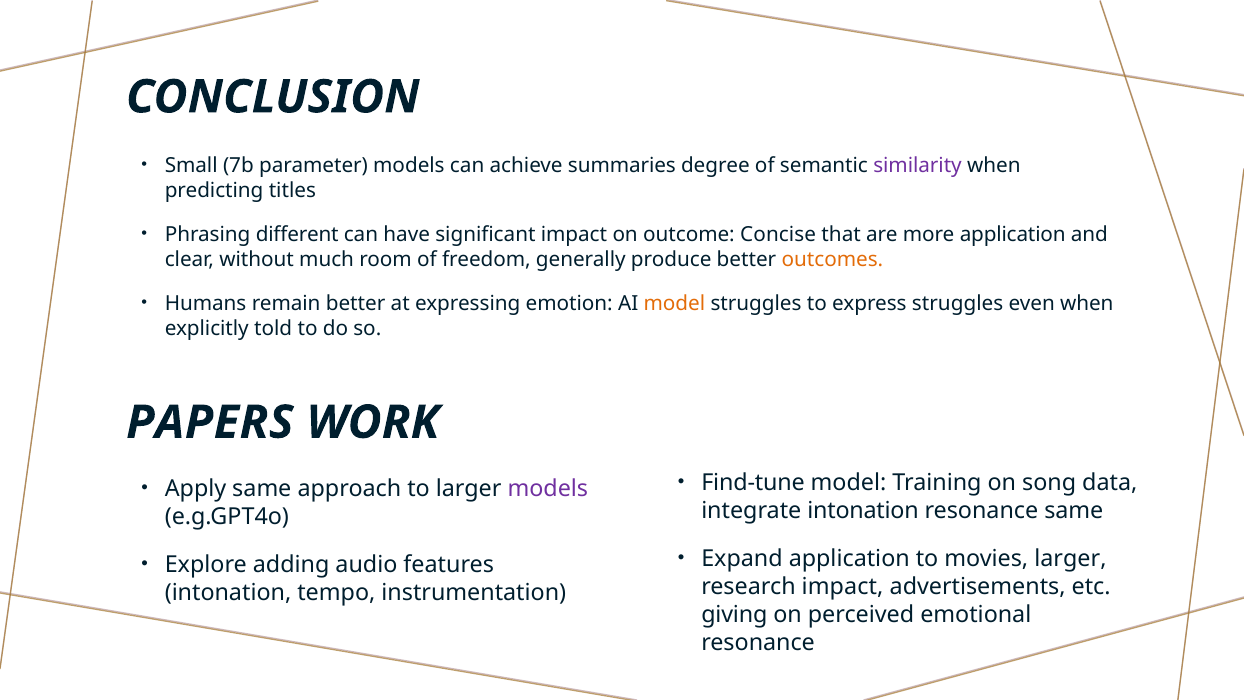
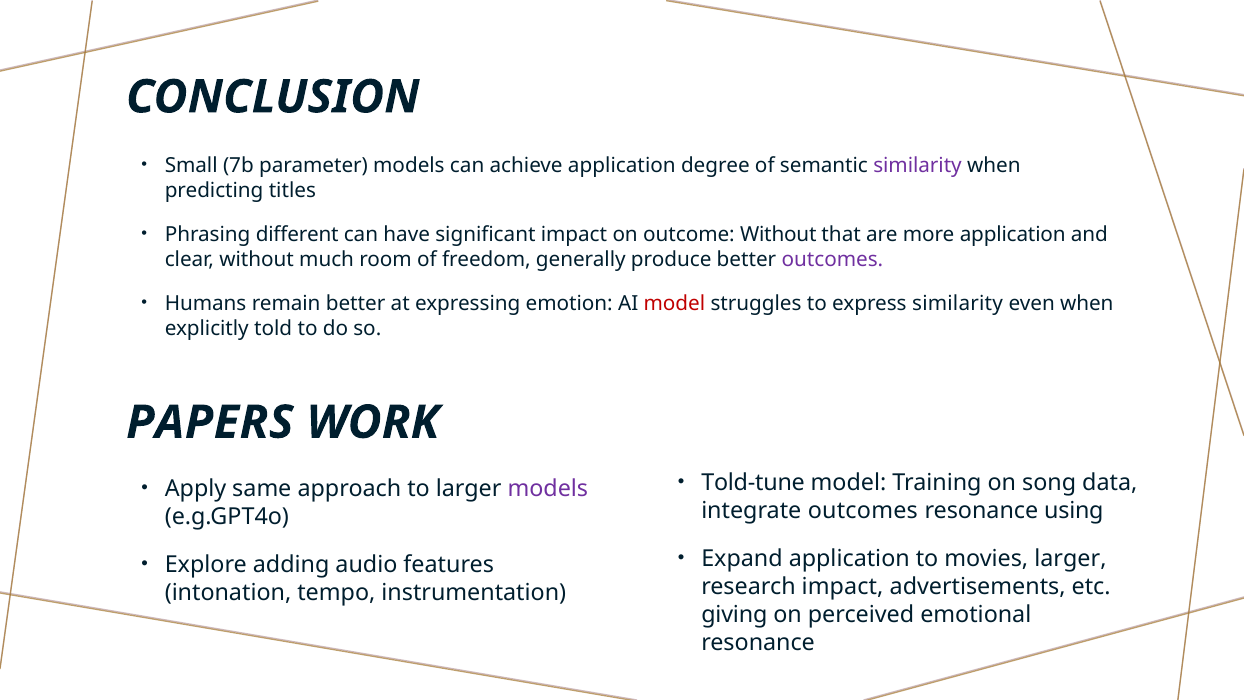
achieve summaries: summaries -> application
outcome Concise: Concise -> Without
outcomes at (832, 259) colour: orange -> purple
model at (674, 304) colour: orange -> red
express struggles: struggles -> similarity
Find-tune: Find-tune -> Told-tune
integrate intonation: intonation -> outcomes
resonance same: same -> using
